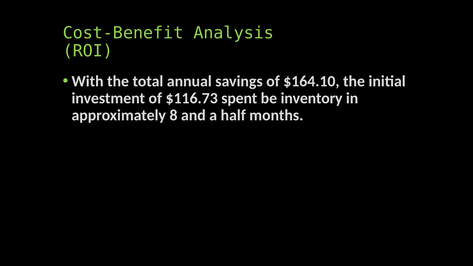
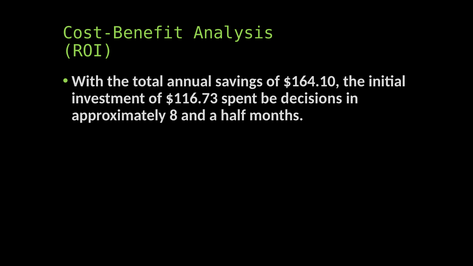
inventory: inventory -> decisions
